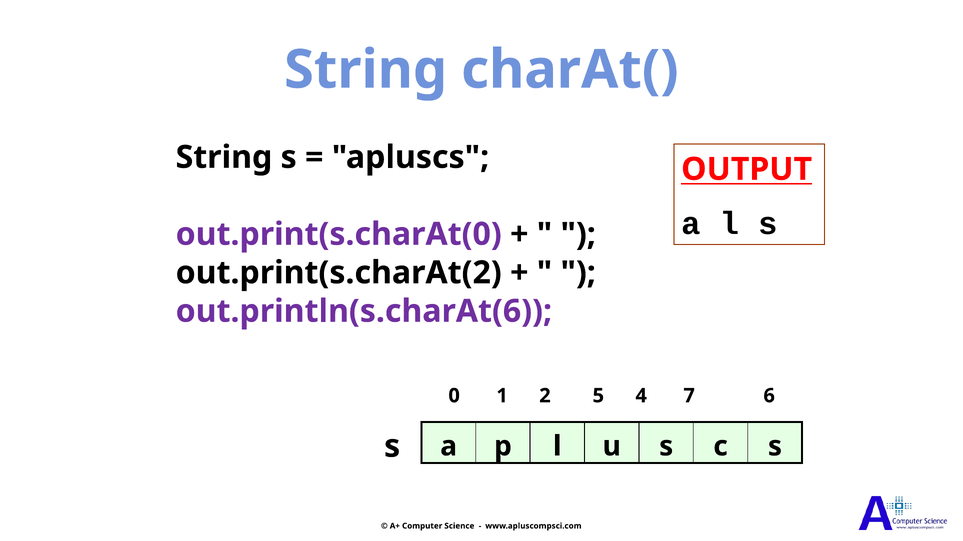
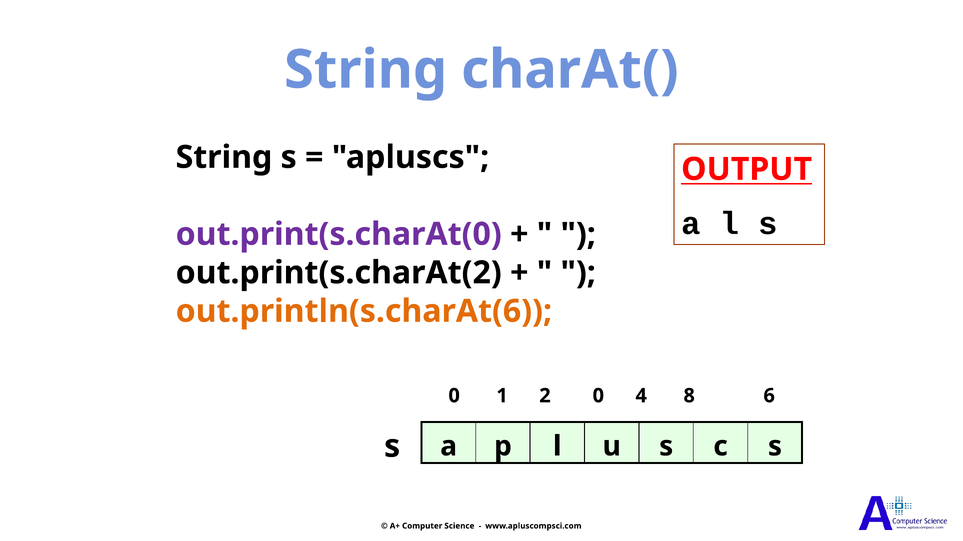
out.println(s.charAt(6 colour: purple -> orange
2 5: 5 -> 0
7: 7 -> 8
